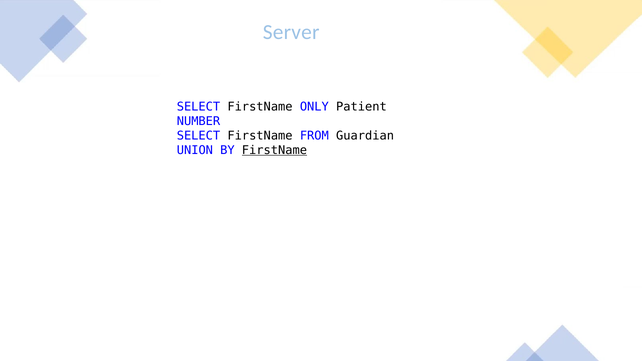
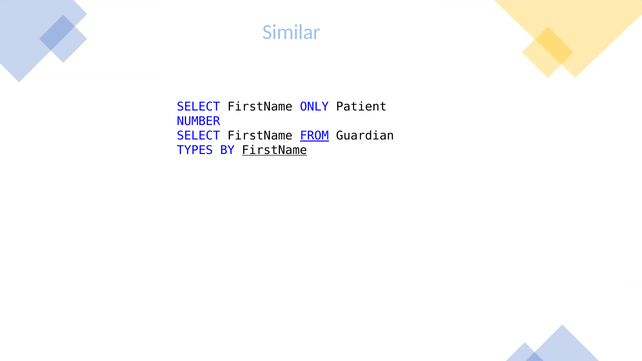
Server: Server -> Similar
FROM underline: none -> present
UNION: UNION -> TYPES
